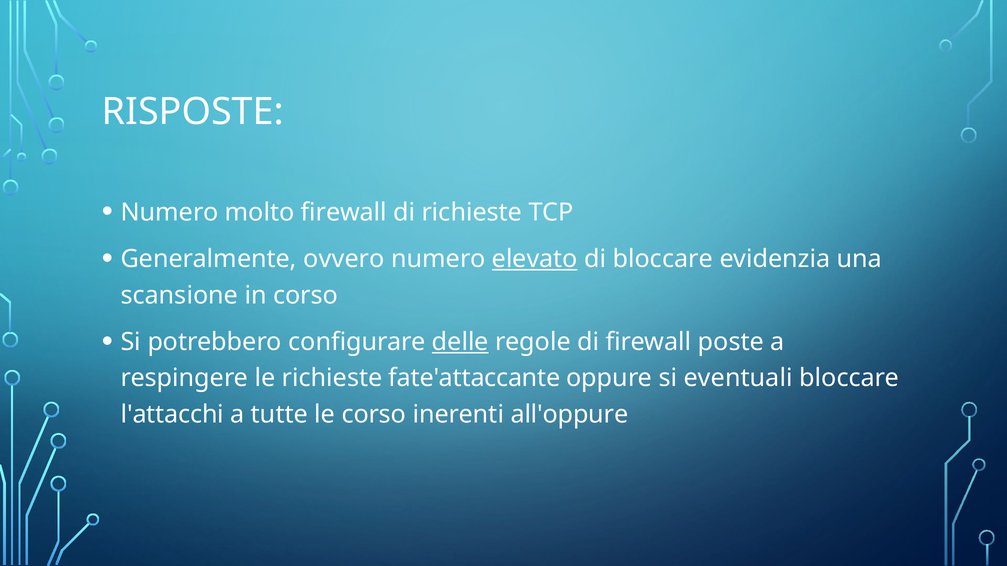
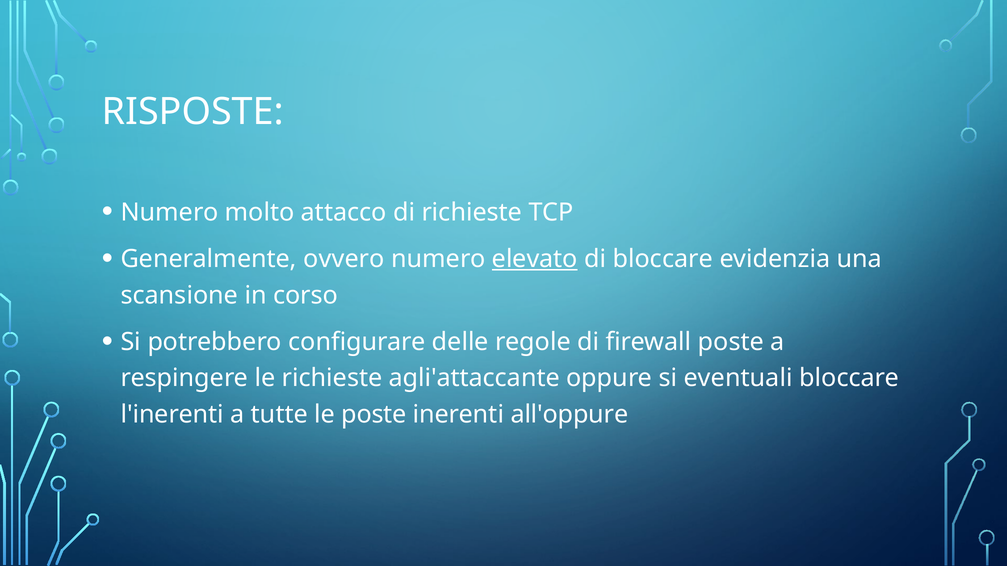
molto firewall: firewall -> attacco
delle underline: present -> none
fate'attaccante: fate'attaccante -> agli'attaccante
l'attacchi: l'attacchi -> l'inerenti
le corso: corso -> poste
